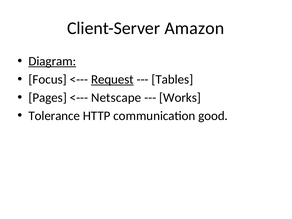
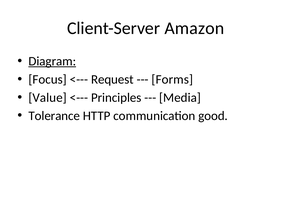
Request underline: present -> none
Tables: Tables -> Forms
Pages: Pages -> Value
Netscape: Netscape -> Principles
Works: Works -> Media
